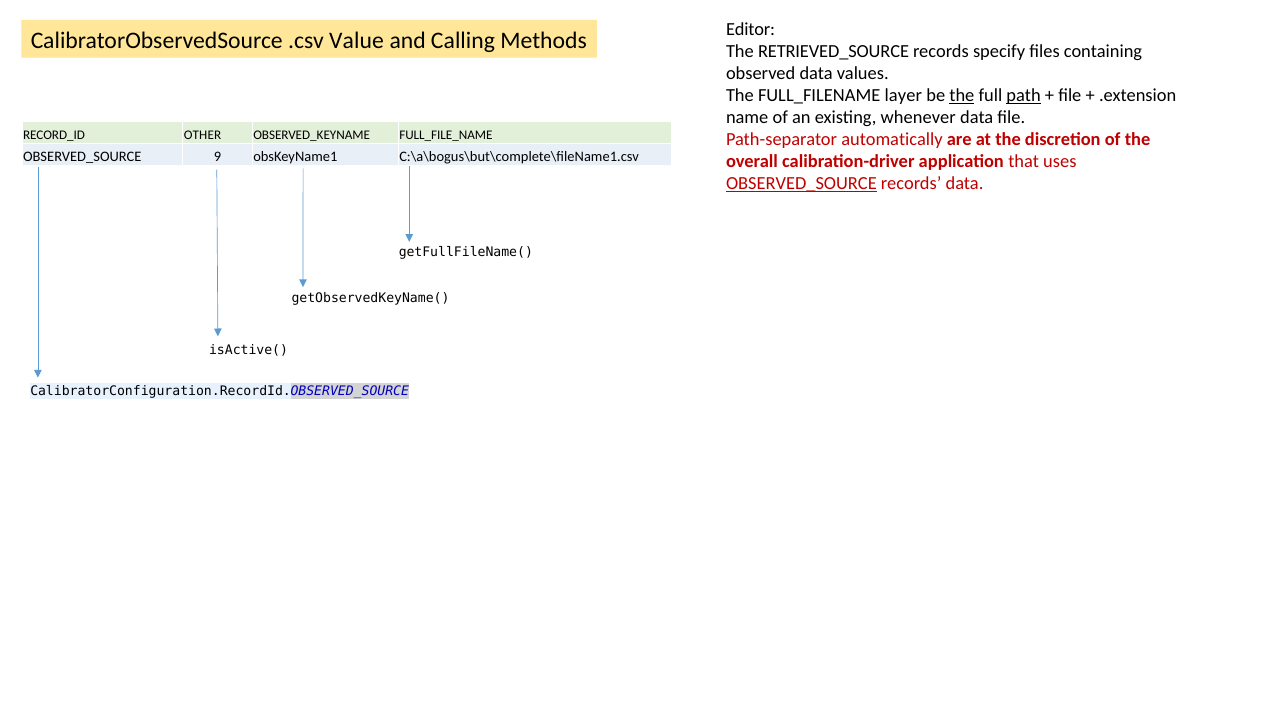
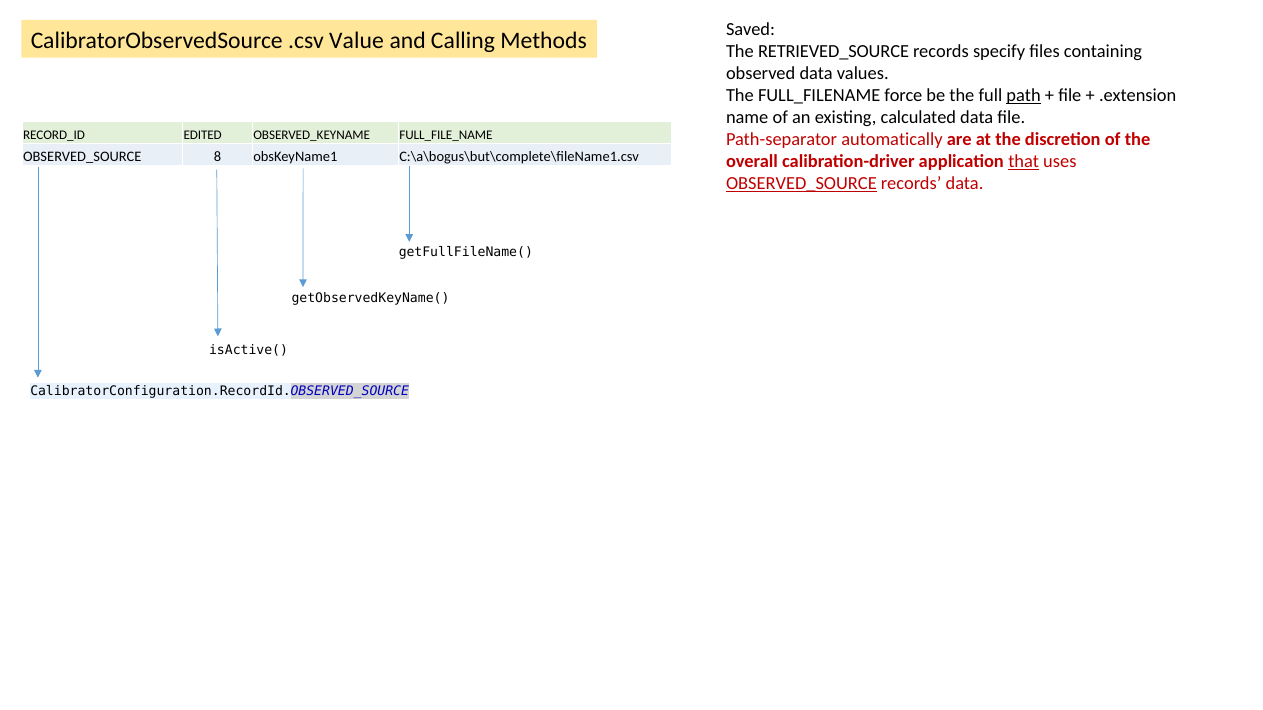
Editor: Editor -> Saved
layer: layer -> force
the at (962, 95) underline: present -> none
whenever: whenever -> calculated
OTHER: OTHER -> EDITED
9: 9 -> 8
that underline: none -> present
